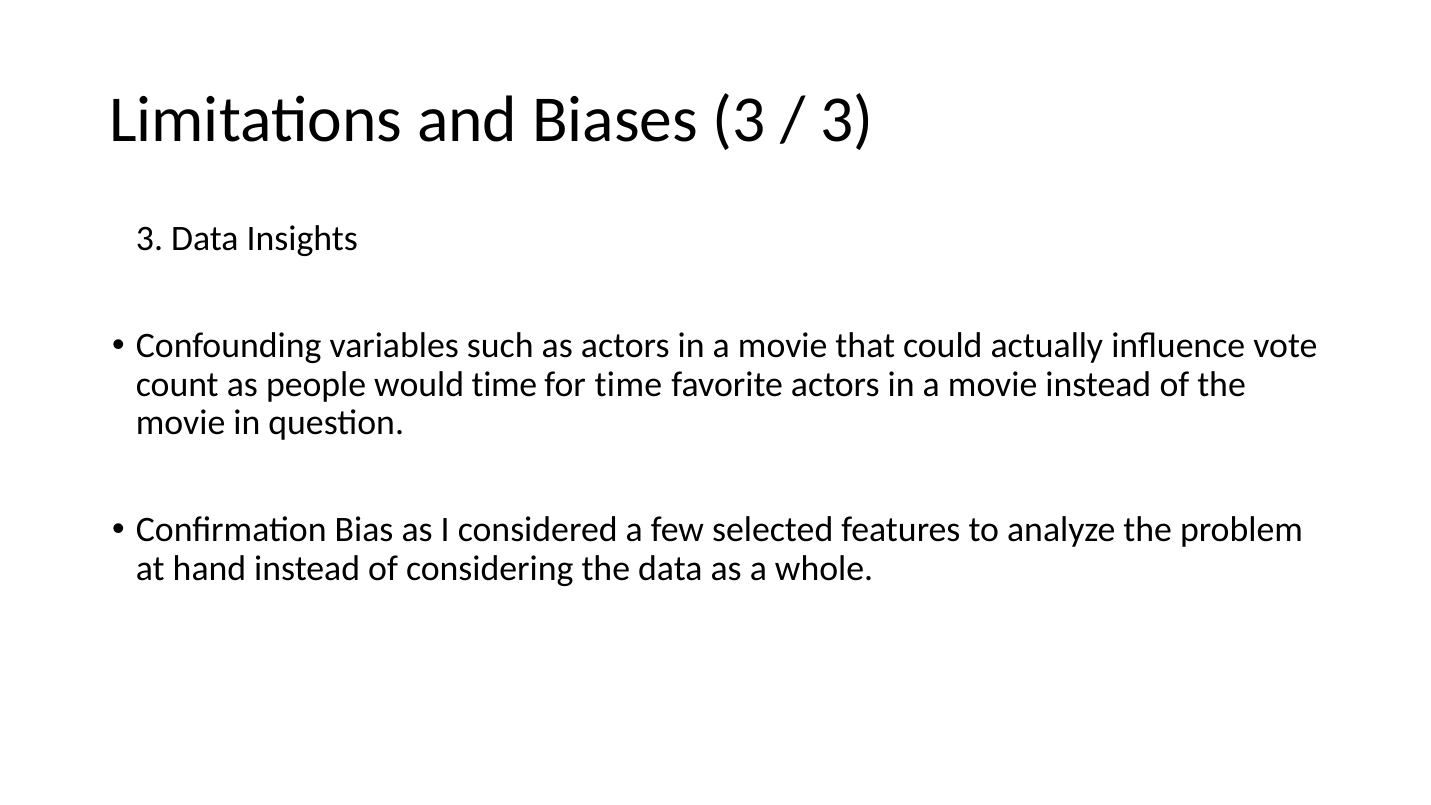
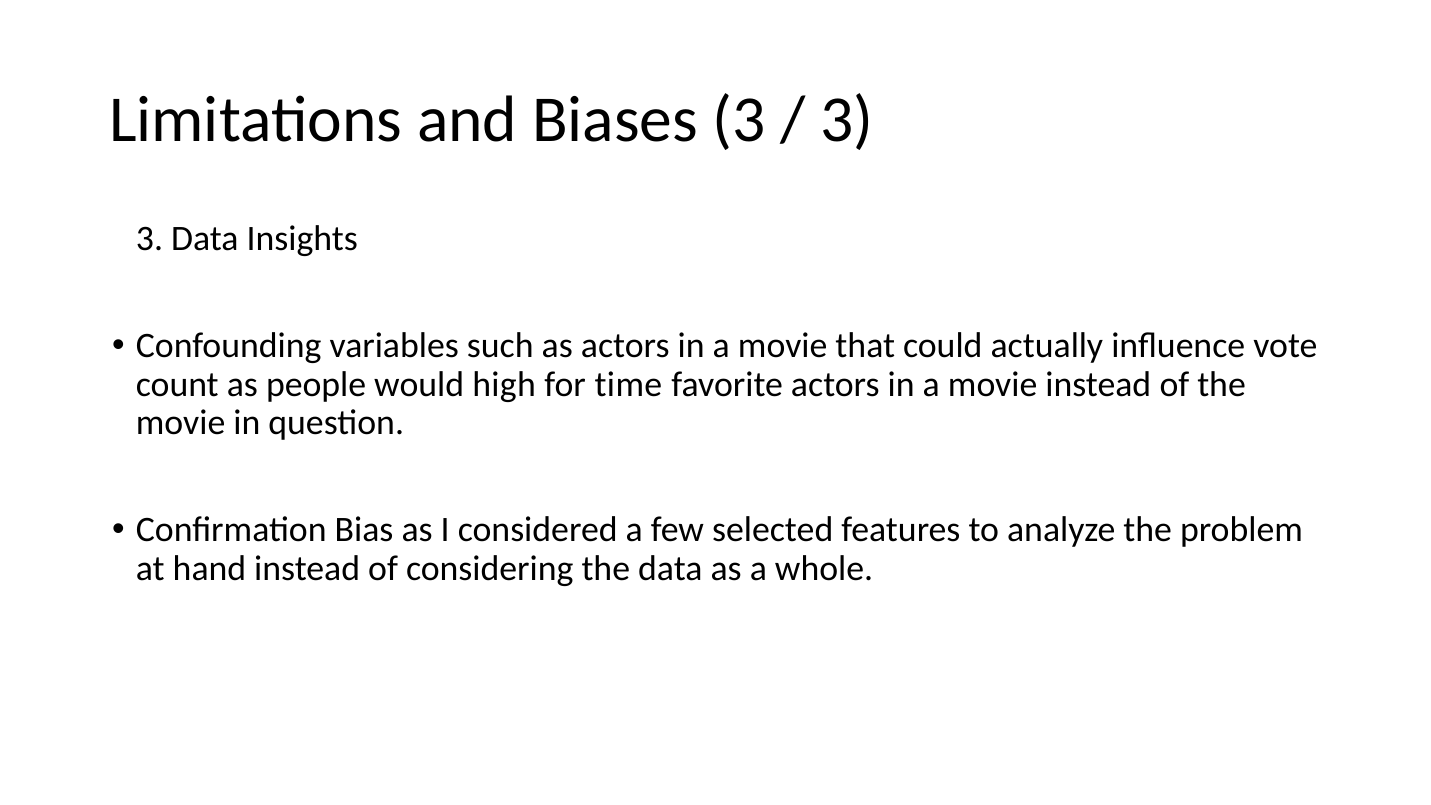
would time: time -> high
